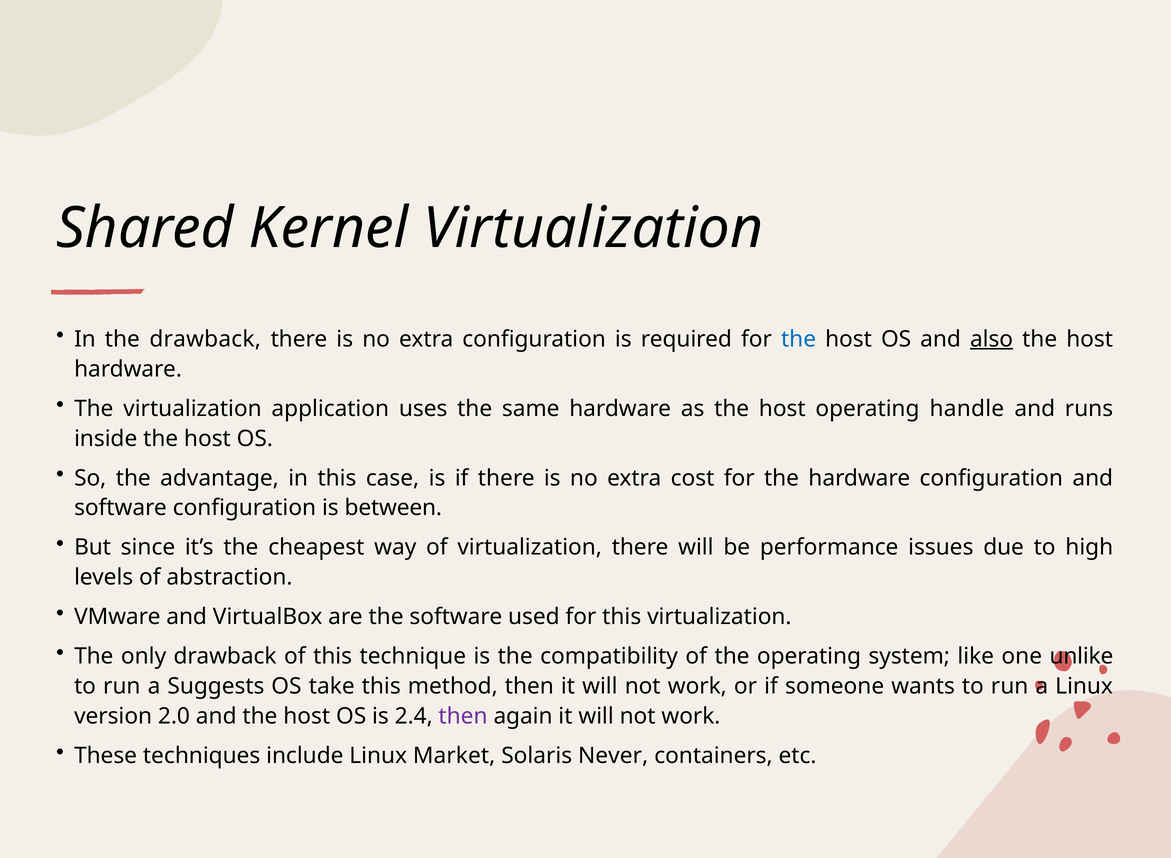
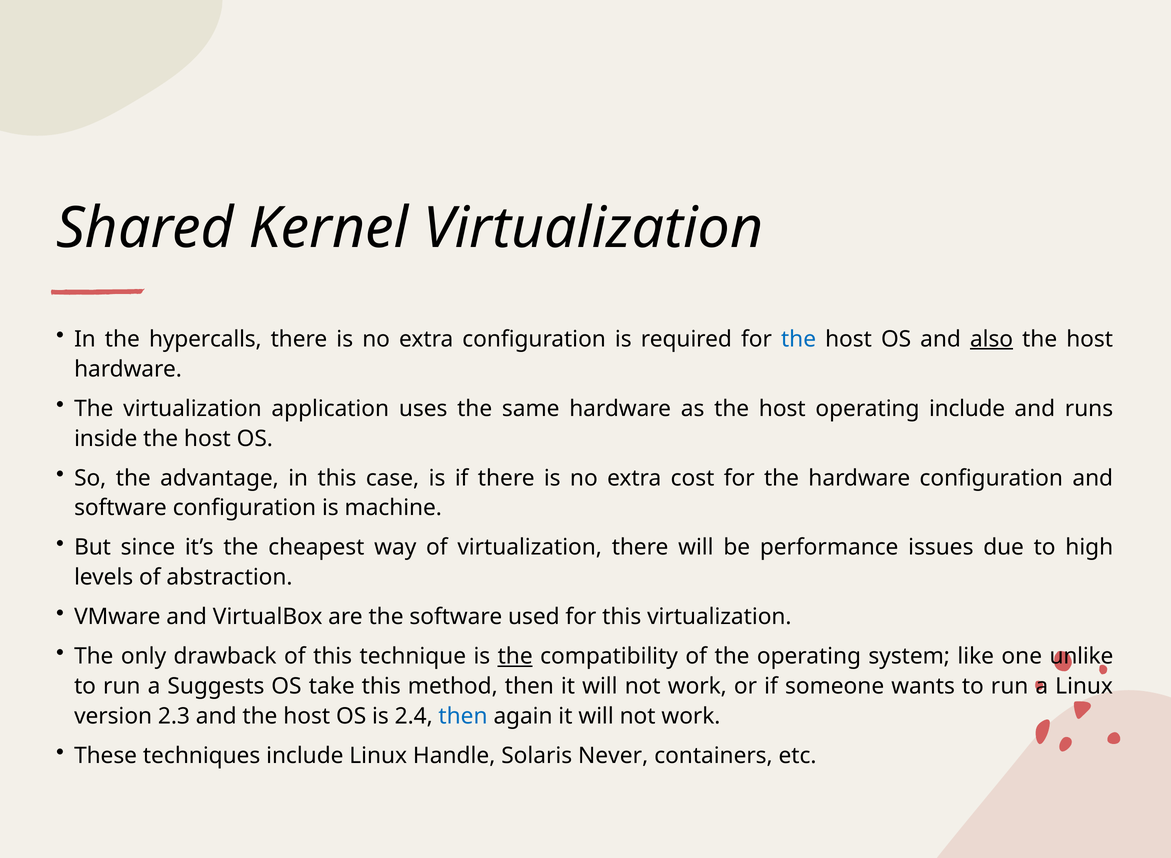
the drawback: drawback -> hypercalls
operating handle: handle -> include
between: between -> machine
the at (515, 656) underline: none -> present
2.0: 2.0 -> 2.3
then at (463, 716) colour: purple -> blue
Market: Market -> Handle
